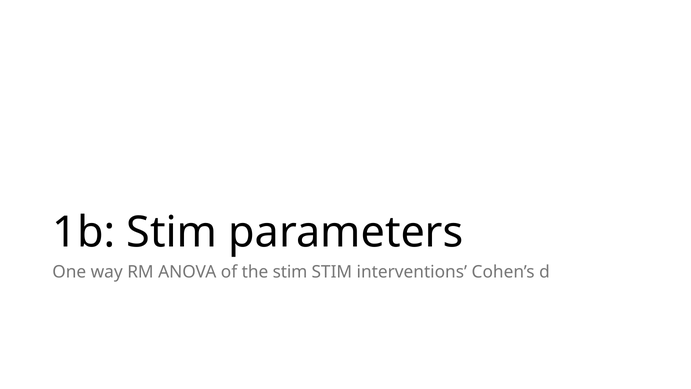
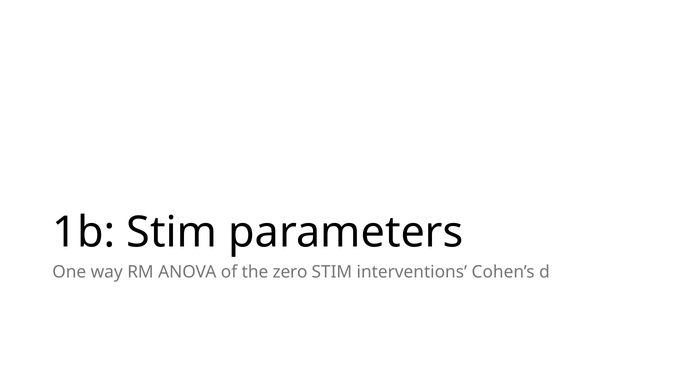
the stim: stim -> zero
